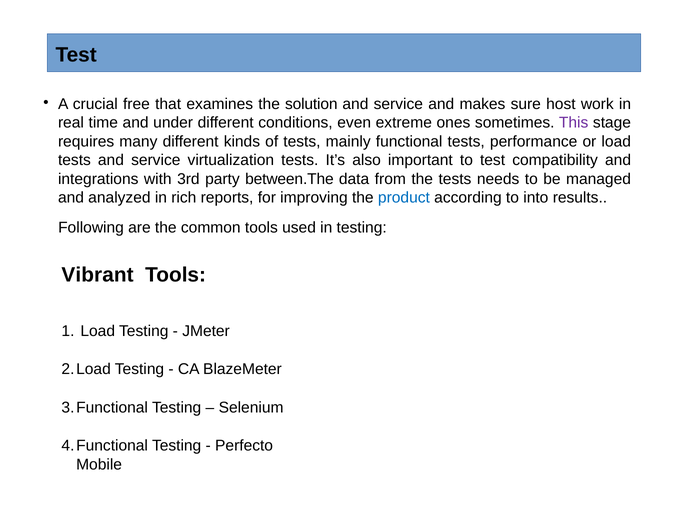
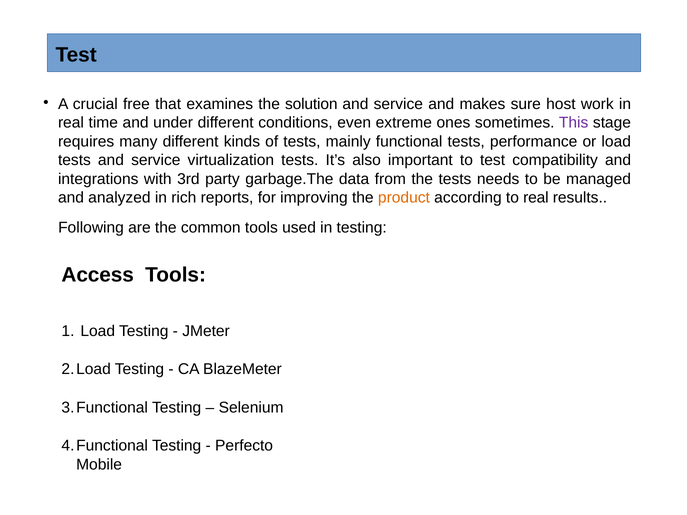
between.The: between.The -> garbage.The
product colour: blue -> orange
to into: into -> real
Vibrant: Vibrant -> Access
